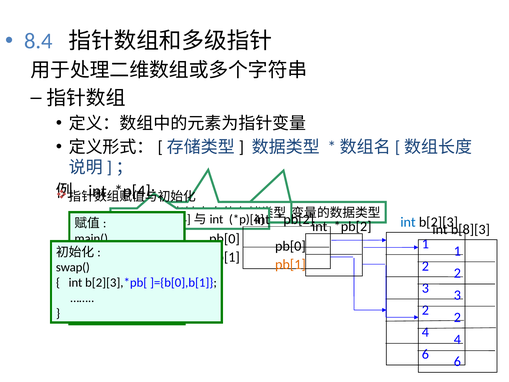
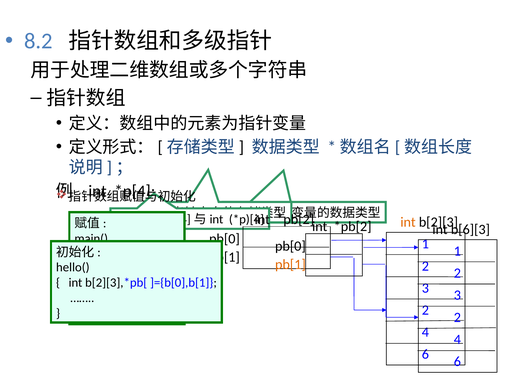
8.4: 8.4 -> 8.2
int at (408, 222) colour: blue -> orange
b[8][3: b[8][3 -> b[6][3
swap(: swap( -> hello(
